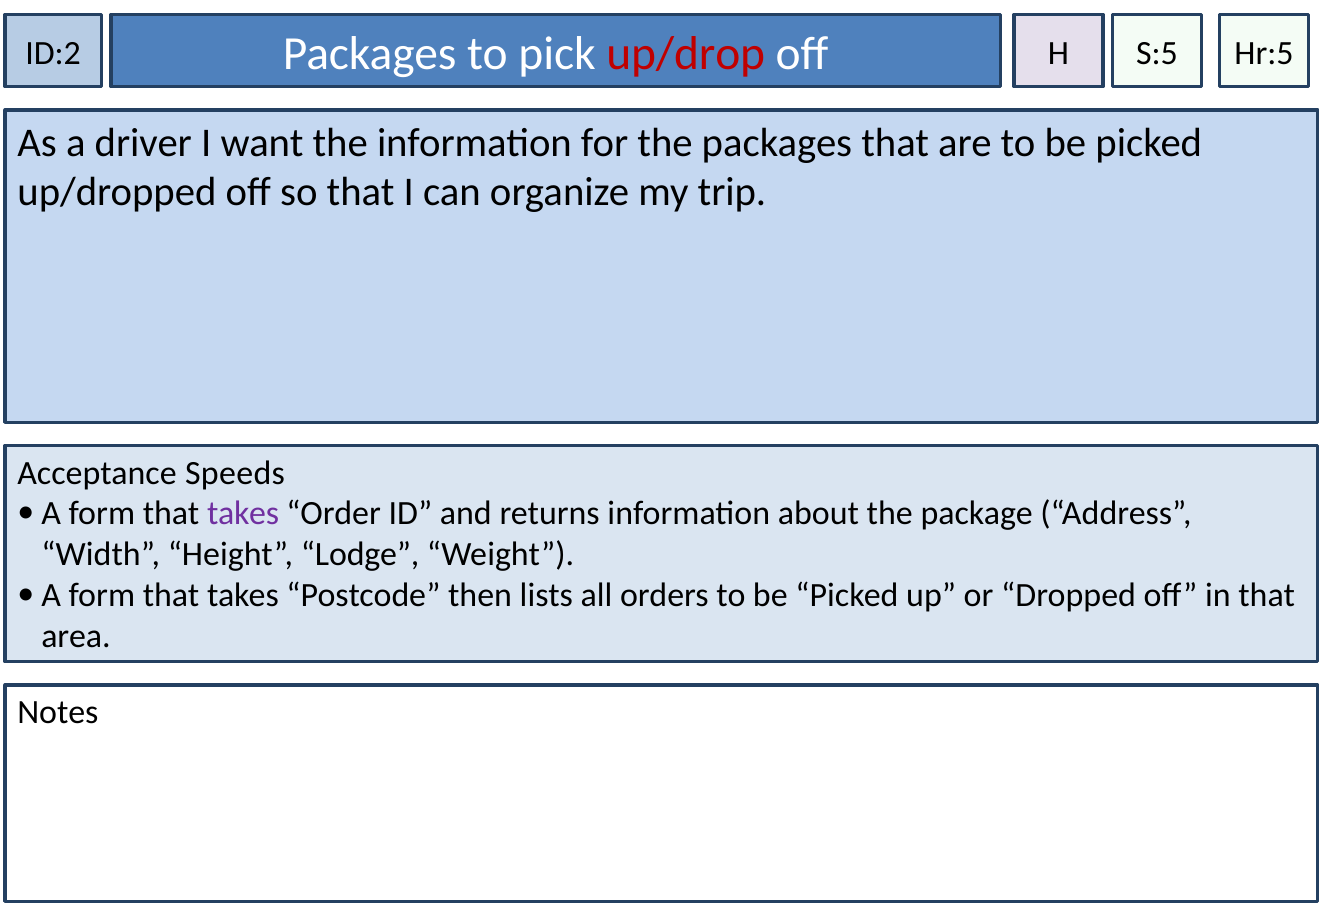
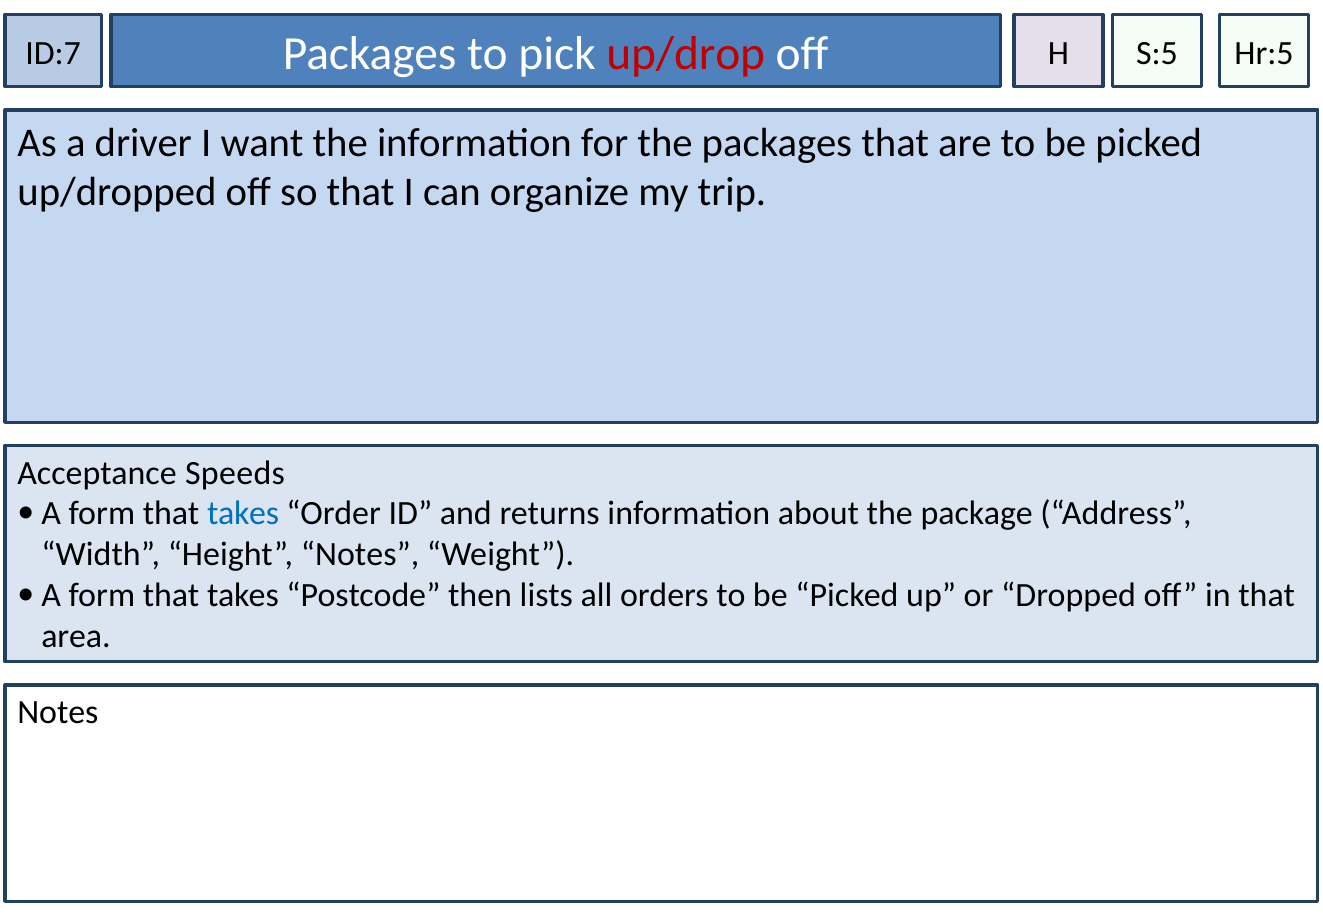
ID:2: ID:2 -> ID:7
takes at (243, 514) colour: purple -> blue
Height Lodge: Lodge -> Notes
